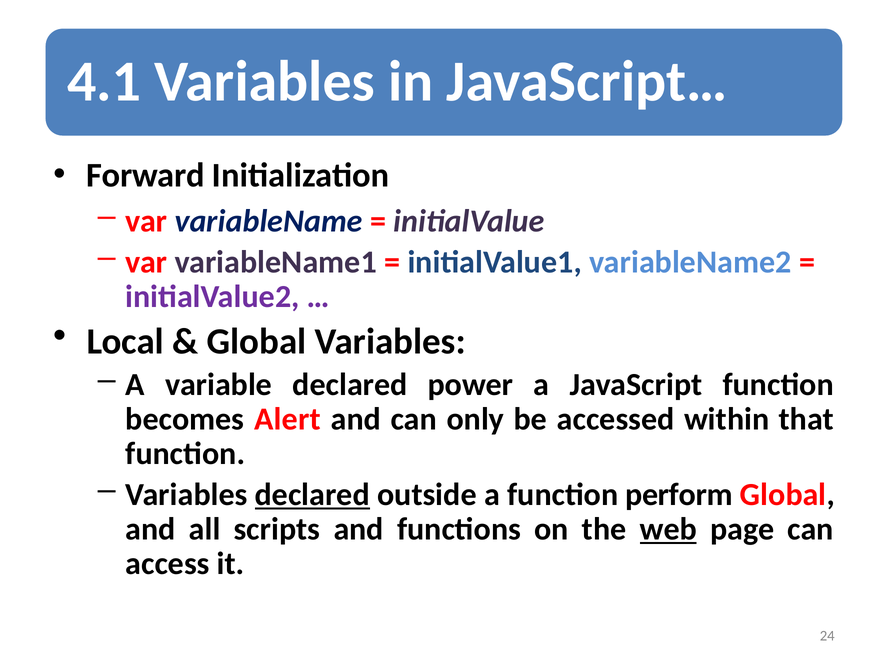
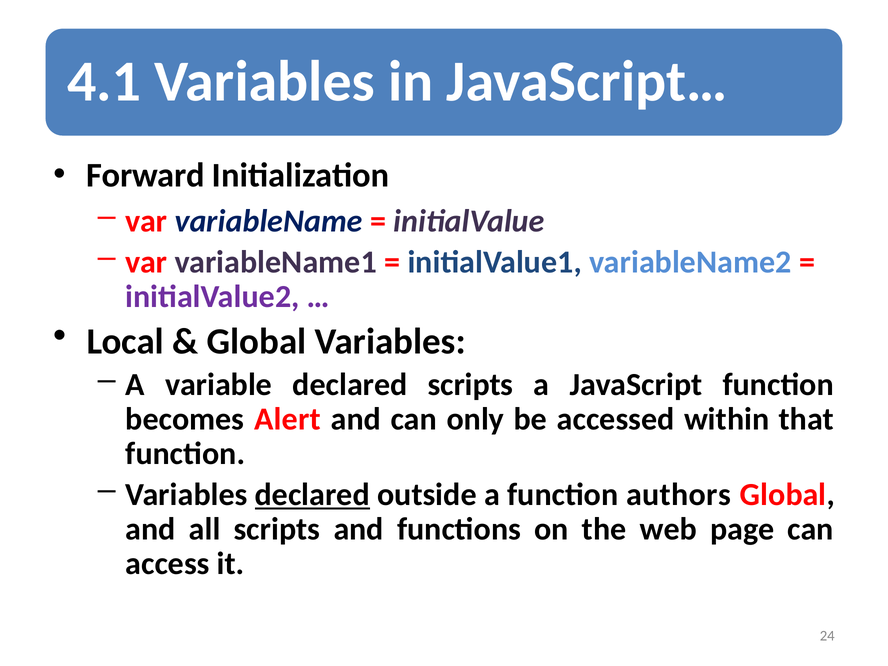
declared power: power -> scripts
perform: perform -> authors
web underline: present -> none
